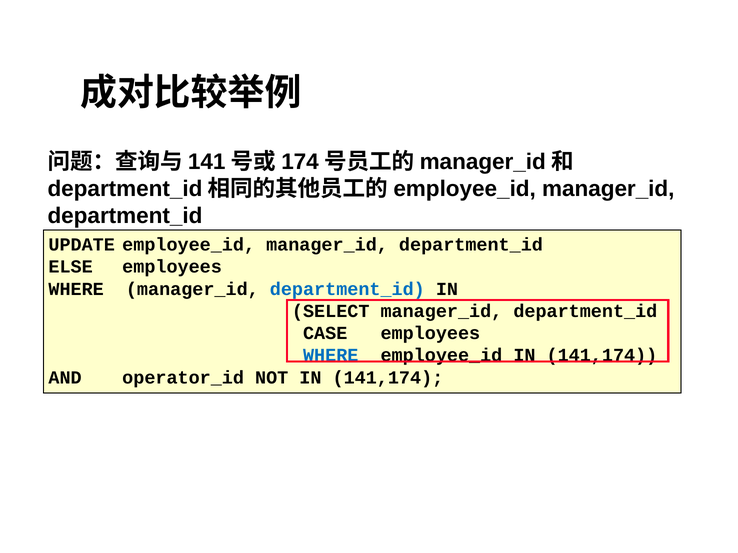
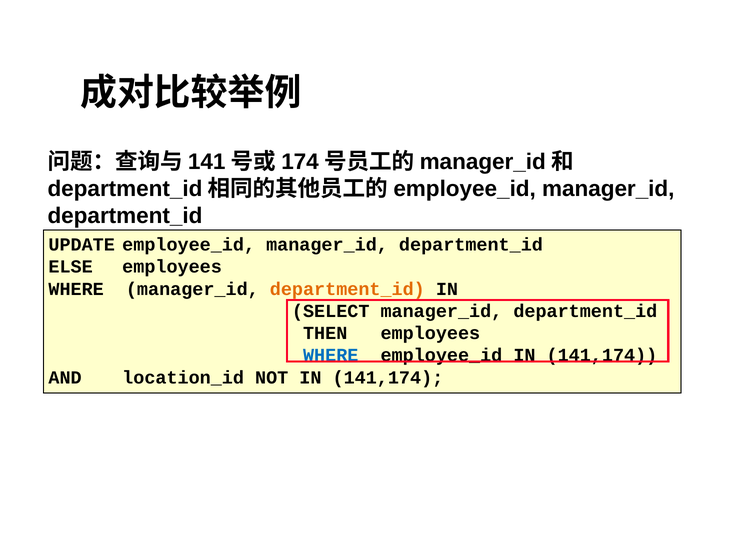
department_id at (347, 289) colour: blue -> orange
CASE: CASE -> THEN
operator_id: operator_id -> location_id
